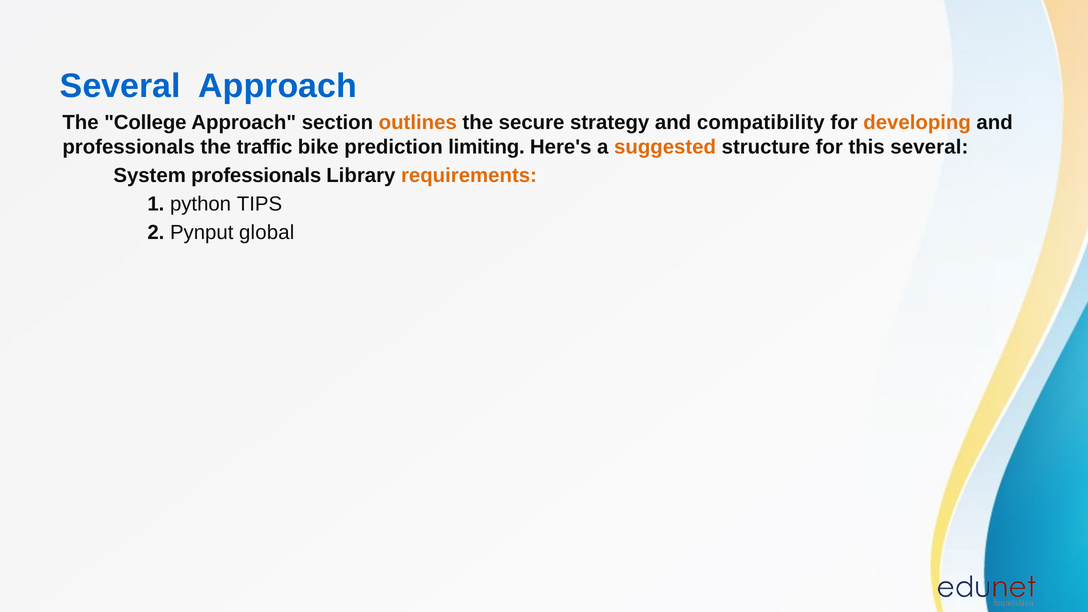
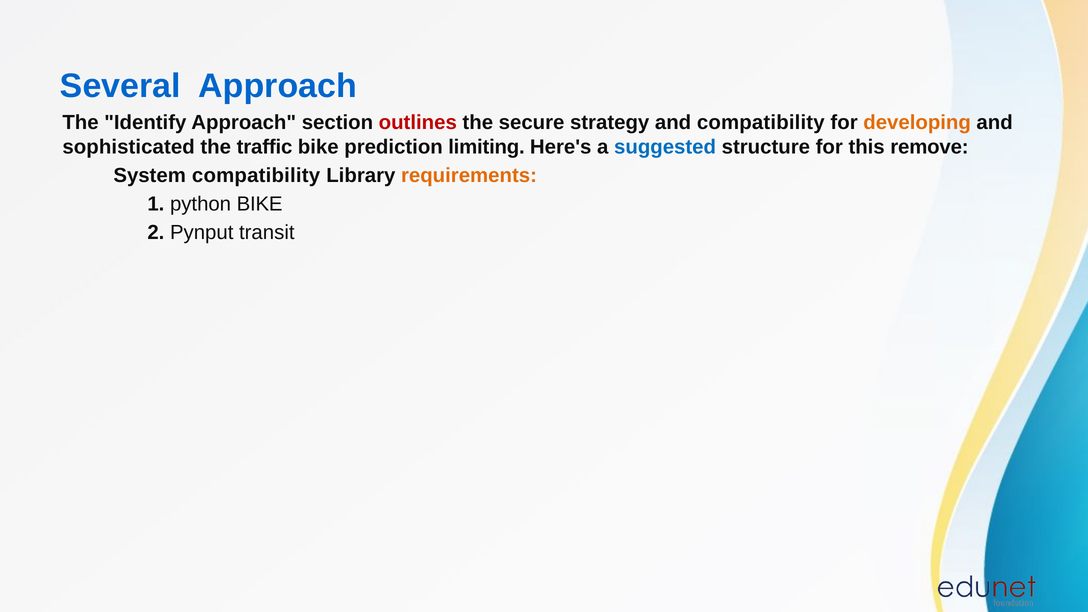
College: College -> Identify
outlines colour: orange -> red
professionals at (129, 147): professionals -> sophisticated
suggested colour: orange -> blue
this several: several -> remove
System professionals: professionals -> compatibility
python TIPS: TIPS -> BIKE
global: global -> transit
